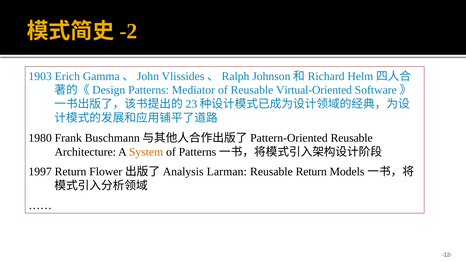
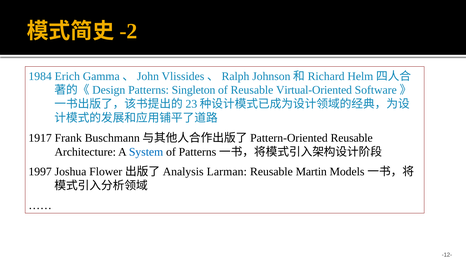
1903: 1903 -> 1984
Mediator: Mediator -> Singleton
1980: 1980 -> 1917
System colour: orange -> blue
1997 Return: Return -> Joshua
Reusable Return: Return -> Martin
